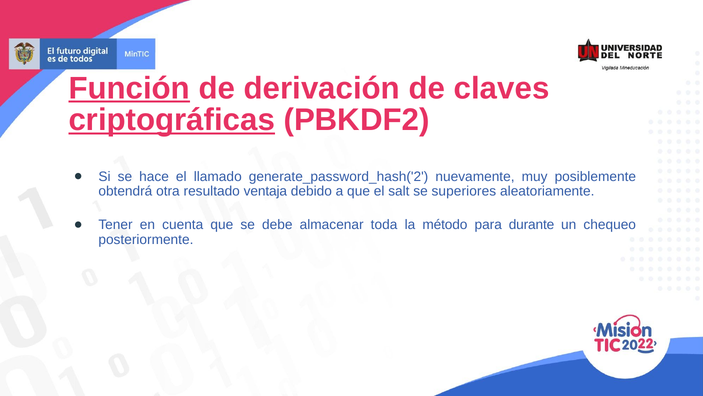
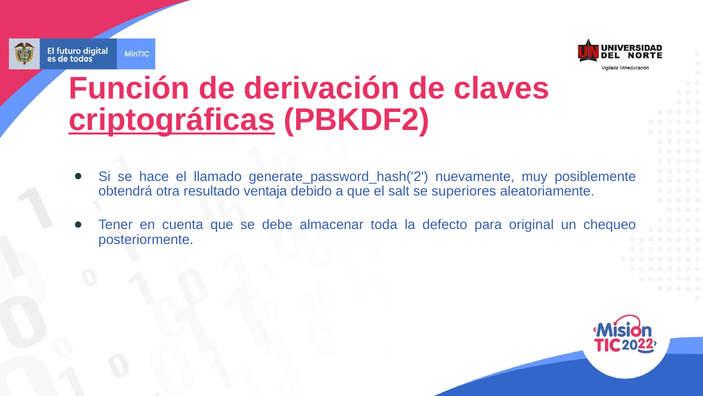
Función underline: present -> none
método: método -> defecto
durante: durante -> original
